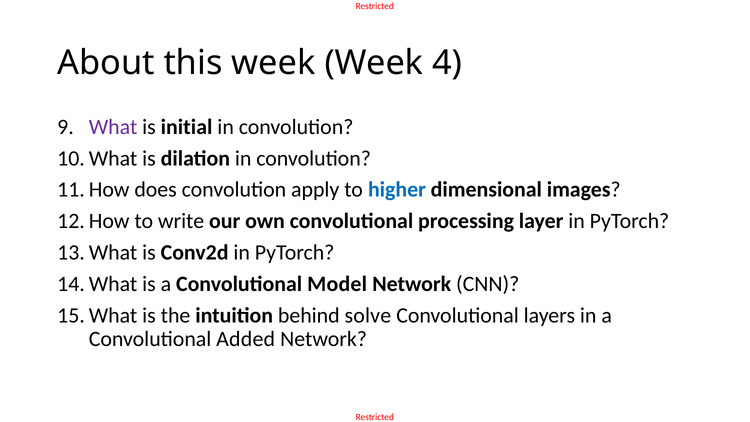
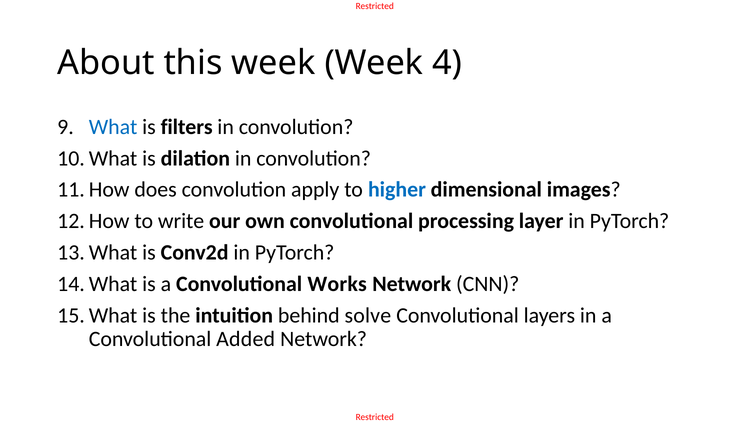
What colour: purple -> blue
initial: initial -> filters
Model: Model -> Works
